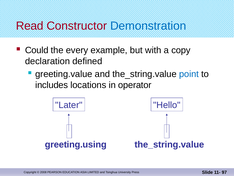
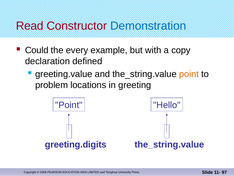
point at (189, 74) colour: blue -> orange
includes: includes -> problem
operator: operator -> greeting
Later at (69, 105): Later -> Point
greeting.using: greeting.using -> greeting.digits
